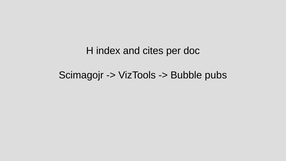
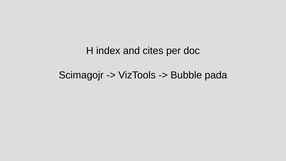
pubs: pubs -> pada
